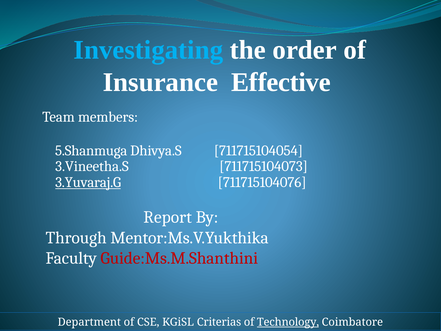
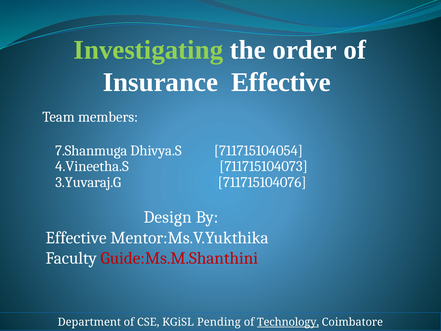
Investigating colour: light blue -> light green
5.Shanmuga: 5.Shanmuga -> 7.Shanmuga
3.Vineetha.S: 3.Vineetha.S -> 4.Vineetha.S
3.Yuvaraj.G underline: present -> none
Report: Report -> Design
Through at (76, 238): Through -> Effective
Criterias: Criterias -> Pending
